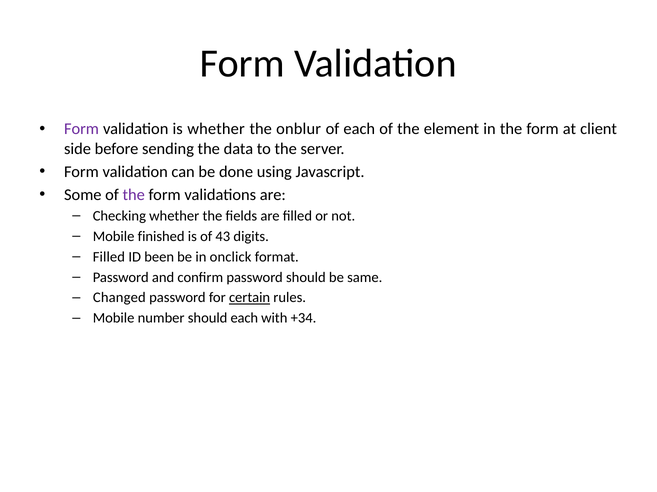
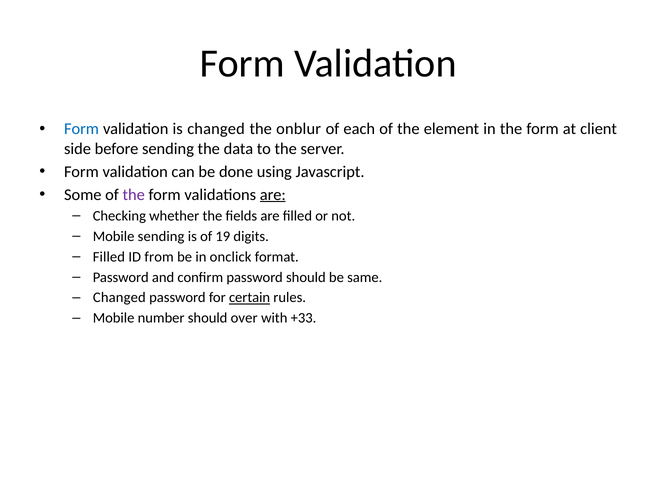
Form at (81, 129) colour: purple -> blue
is whether: whether -> changed
are at (273, 195) underline: none -> present
Mobile finished: finished -> sending
43: 43 -> 19
been: been -> from
should each: each -> over
+34: +34 -> +33
